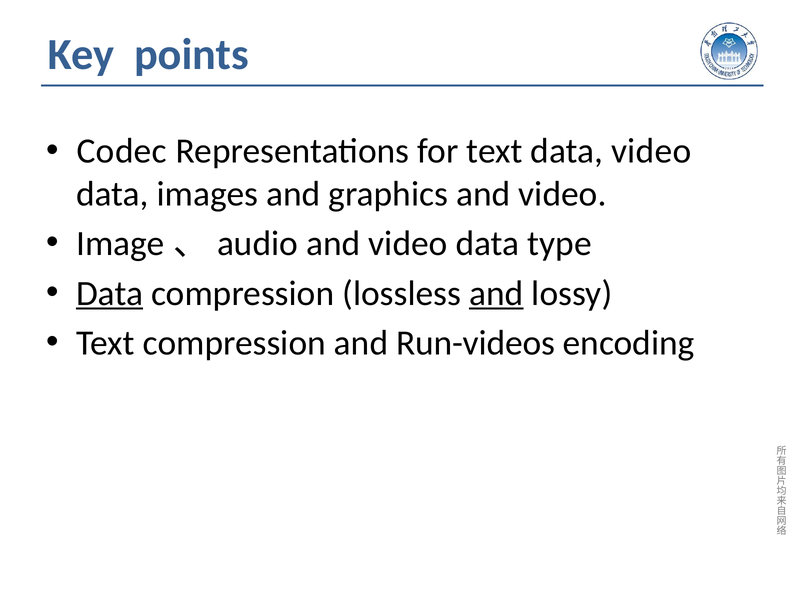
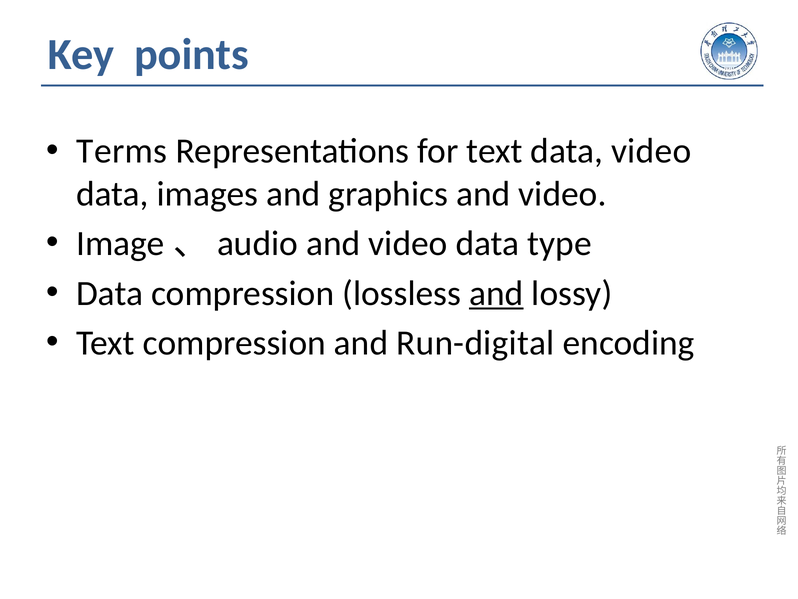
Codec: Codec -> Terms
Data at (110, 293) underline: present -> none
Run-videos: Run-videos -> Run-digital
